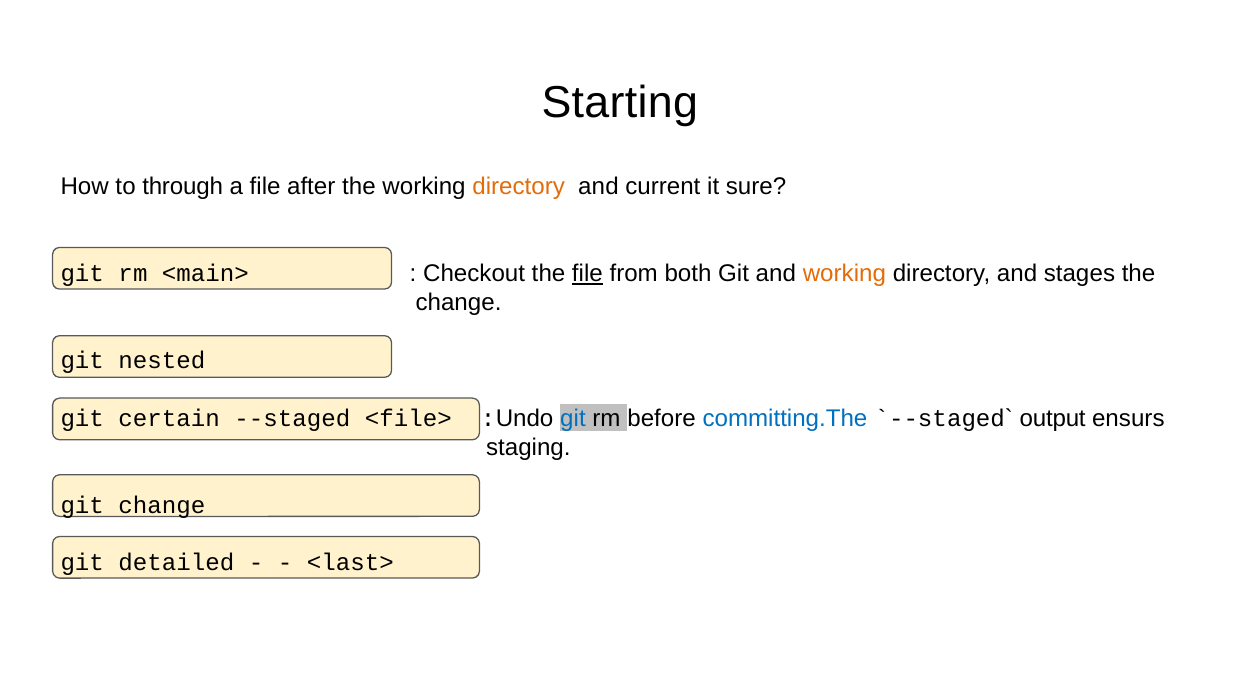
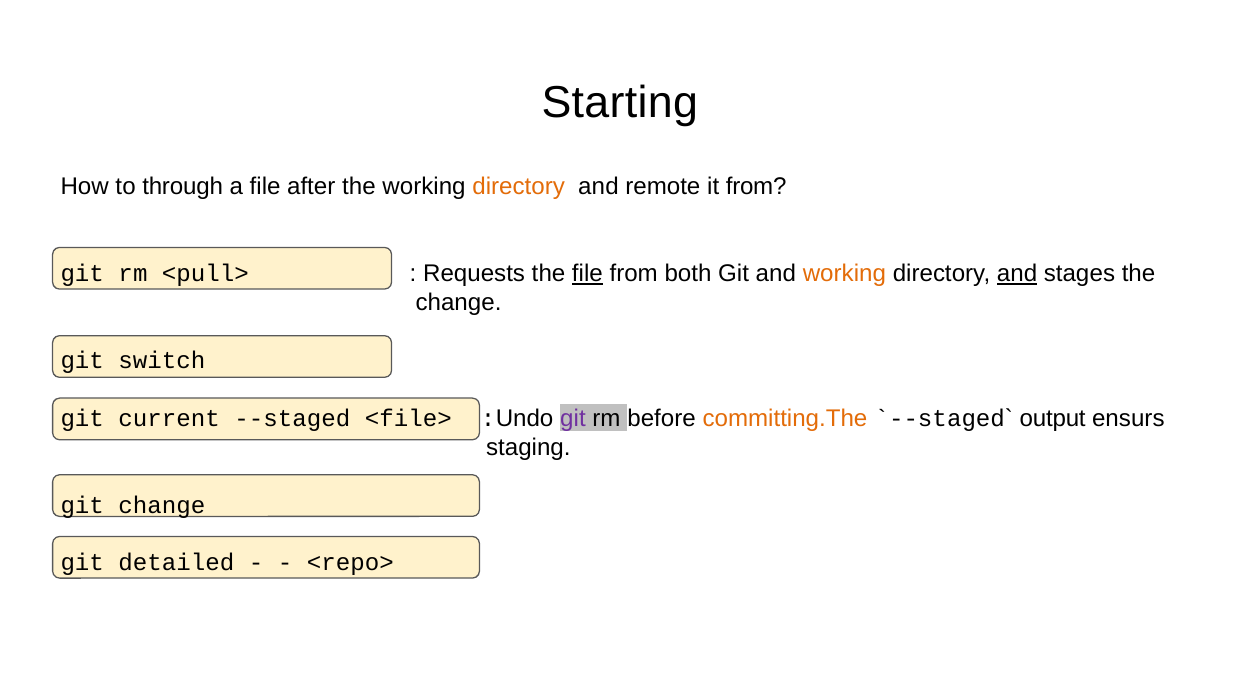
current: current -> remote
it sure: sure -> from
<main>: <main> -> <pull>
Checkout: Checkout -> Requests
and at (1017, 274) underline: none -> present
nested: nested -> switch
certain: certain -> current
git at (573, 419) colour: blue -> purple
committing.The colour: blue -> orange
<last>: <last> -> <repo>
